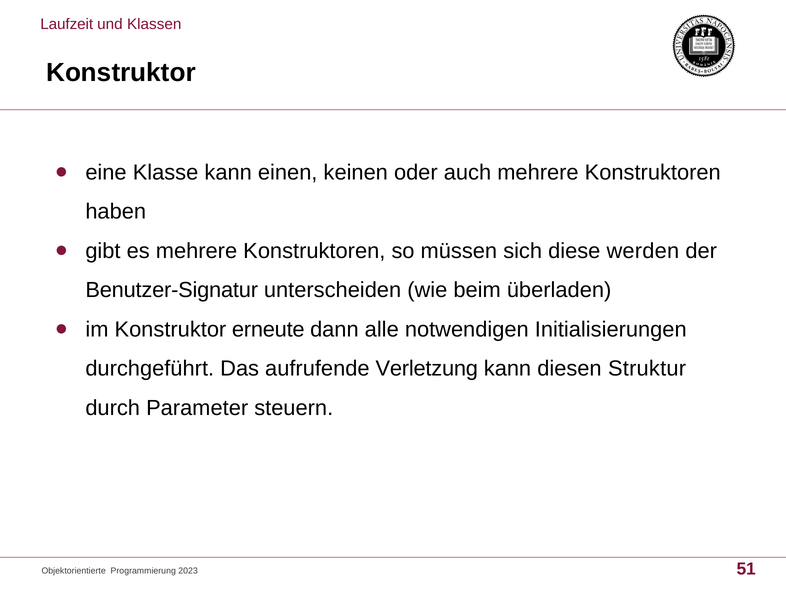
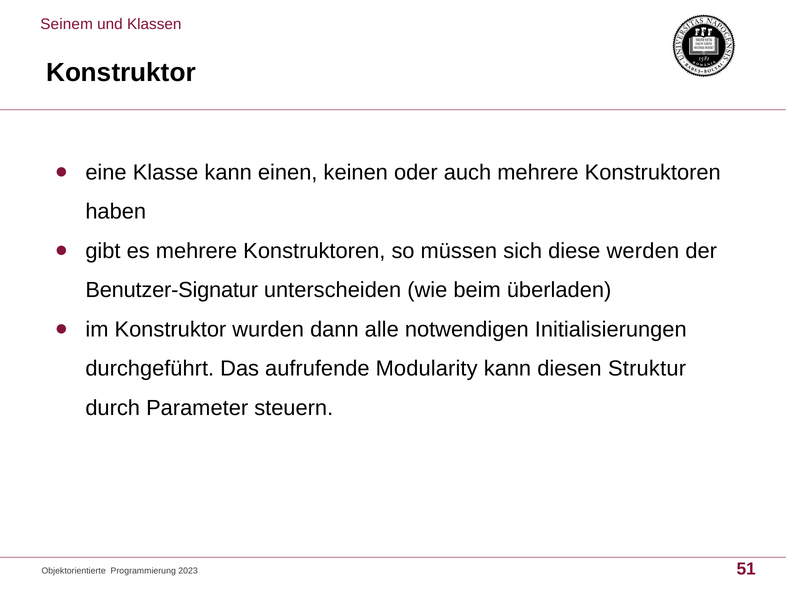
Laufzeit: Laufzeit -> Seinem
erneute: erneute -> wurden
Verletzung: Verletzung -> Modularity
